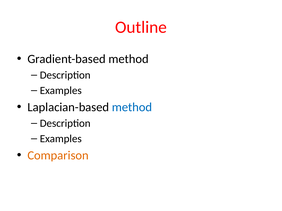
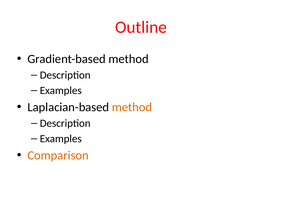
method at (132, 107) colour: blue -> orange
